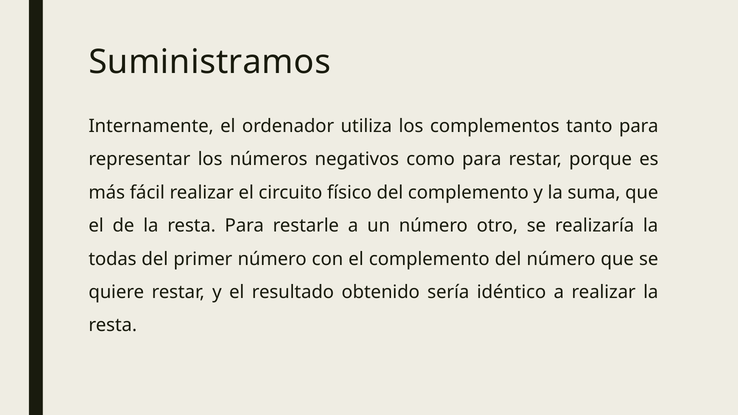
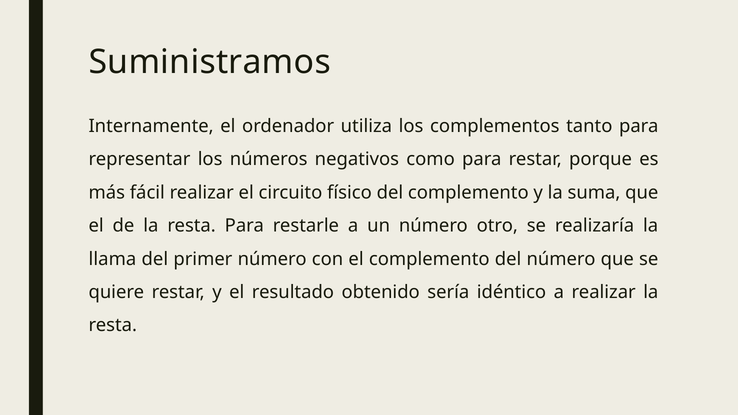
todas: todas -> llama
